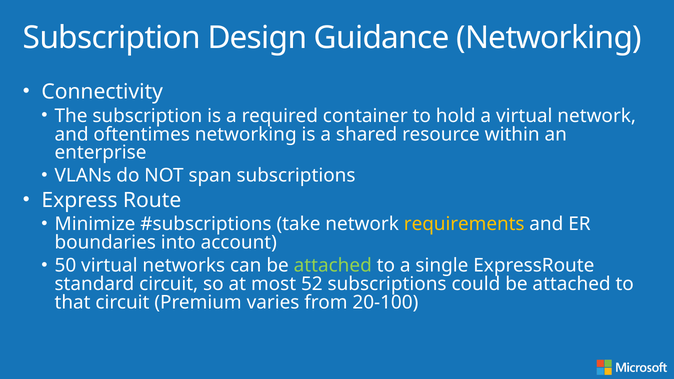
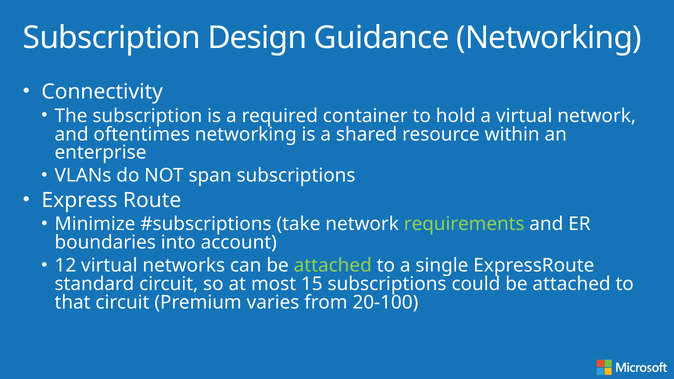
requirements colour: yellow -> light green
50: 50 -> 12
52: 52 -> 15
